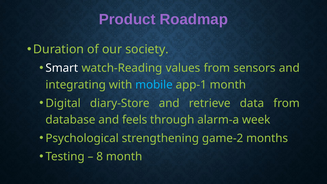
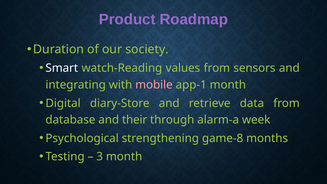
mobile colour: light blue -> pink
feels: feels -> their
game-2: game-2 -> game-8
8: 8 -> 3
